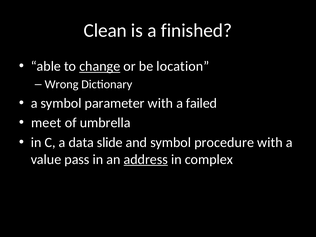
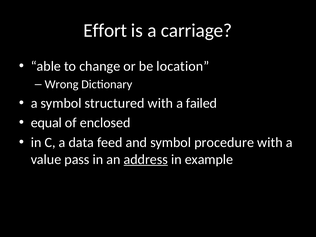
Clean: Clean -> Effort
finished: finished -> carriage
change underline: present -> none
parameter: parameter -> structured
meet: meet -> equal
umbrella: umbrella -> enclosed
slide: slide -> feed
complex: complex -> example
